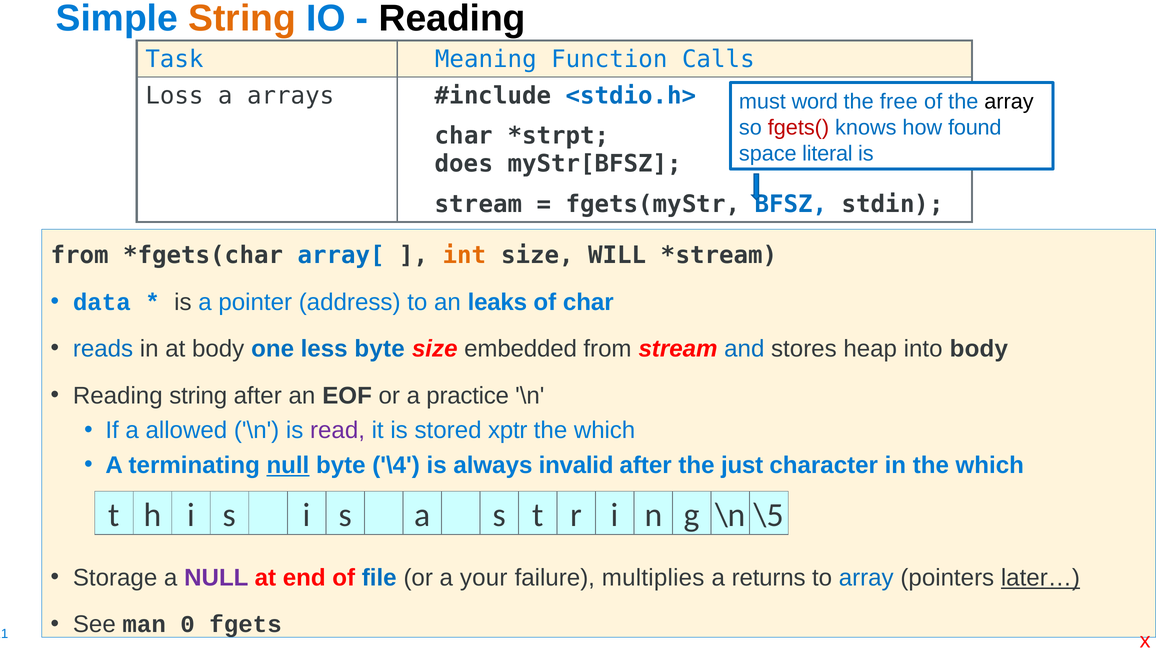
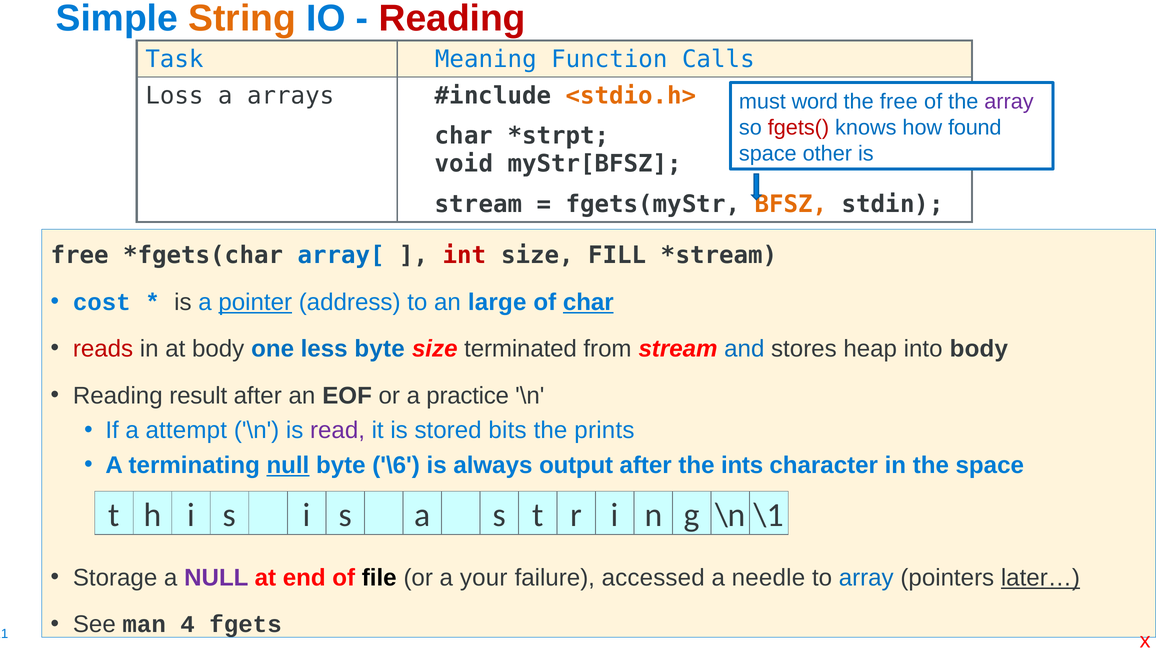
Reading at (452, 18) colour: black -> red
<stdio.h> colour: blue -> orange
array at (1009, 101) colour: black -> purple
literal: literal -> other
does: does -> void
BFSZ colour: blue -> orange
from at (80, 256): from -> free
int colour: orange -> red
WILL: WILL -> FILL
data: data -> cost
pointer underline: none -> present
leaks: leaks -> large
char at (588, 302) underline: none -> present
reads colour: blue -> red
embedded: embedded -> terminated
Reading string: string -> result
allowed: allowed -> attempt
xptr: xptr -> bits
which at (605, 431): which -> prints
\4: \4 -> \6
invalid: invalid -> output
just: just -> ints
in the which: which -> space
\5: \5 -> \1
file colour: blue -> black
multiplies: multiplies -> accessed
returns: returns -> needle
0: 0 -> 4
